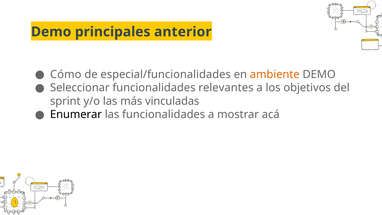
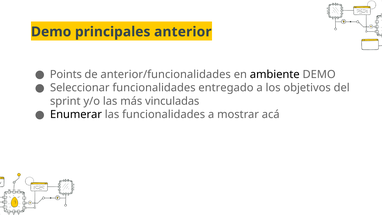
Cómo: Cómo -> Points
especial/funcionalidades: especial/funcionalidades -> anterior/funcionalidades
ambiente colour: orange -> black
relevantes: relevantes -> entregado
